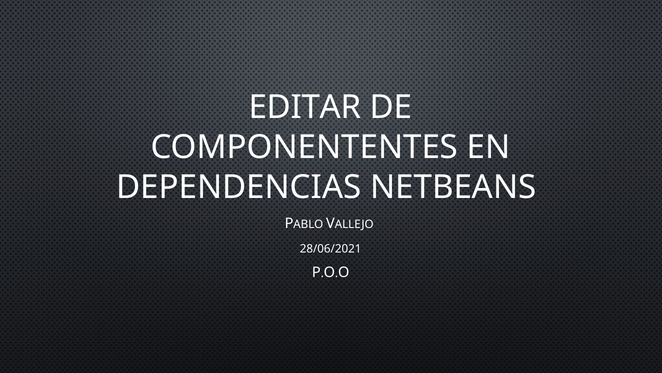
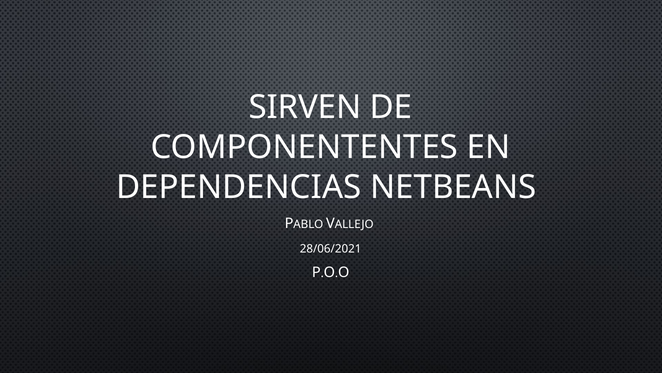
EDITAR: EDITAR -> SIRVEN
